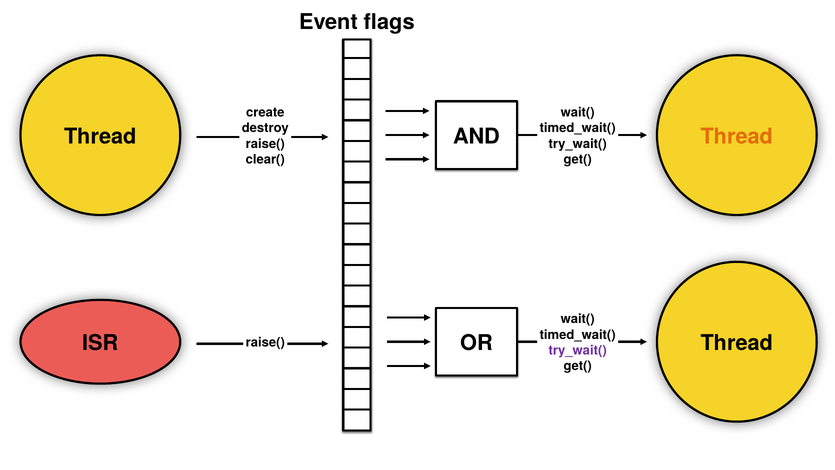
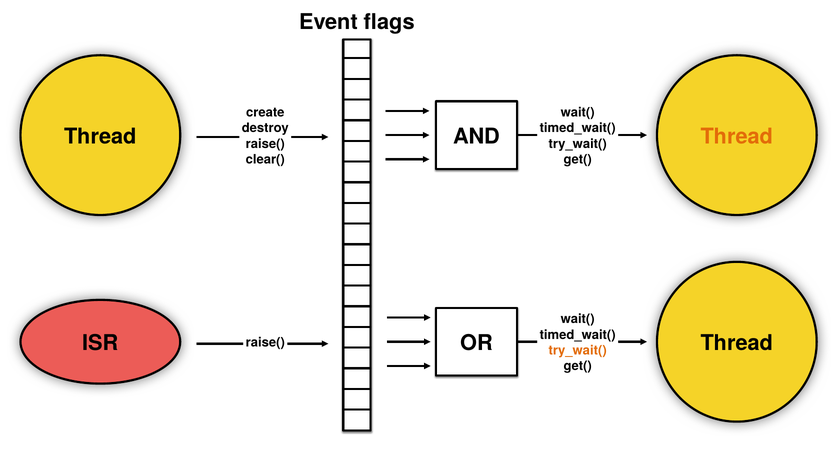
try_wait( at (578, 350) colour: purple -> orange
